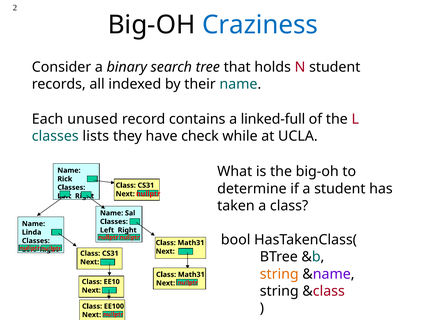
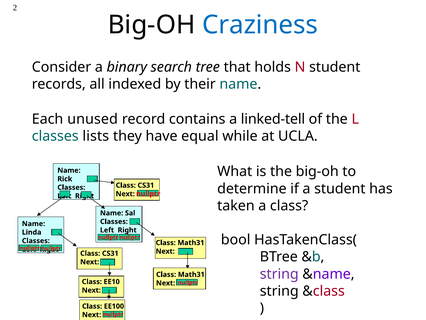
linked-full: linked-full -> linked-tell
check: check -> equal
string at (279, 274) colour: orange -> purple
